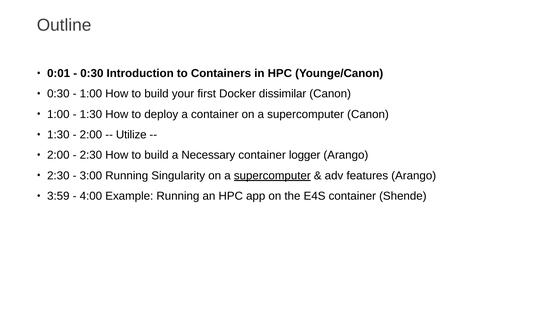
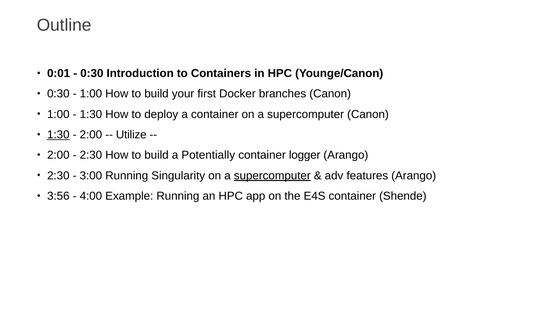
dissimilar: dissimilar -> branches
1:30 at (58, 135) underline: none -> present
Necessary: Necessary -> Potentially
3:59: 3:59 -> 3:56
